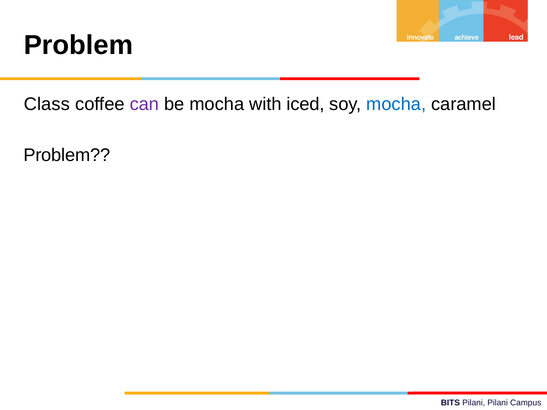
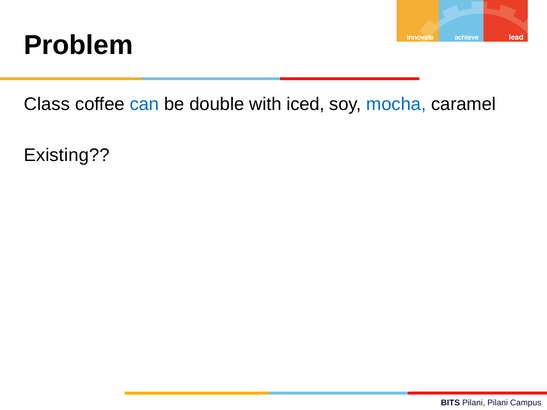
can colour: purple -> blue
be mocha: mocha -> double
Problem at (67, 155): Problem -> Existing
